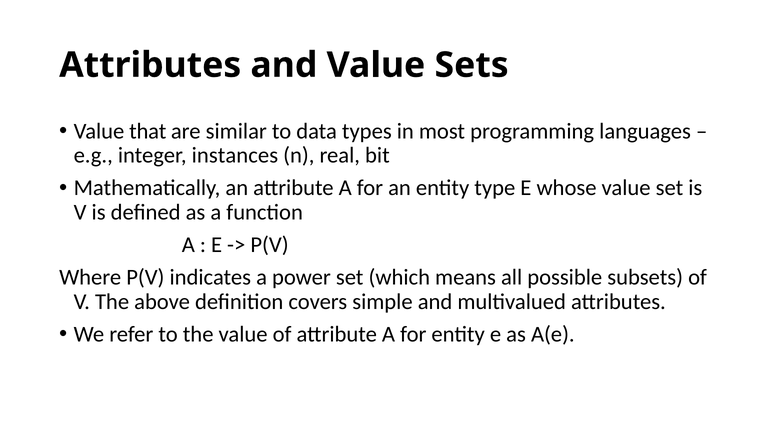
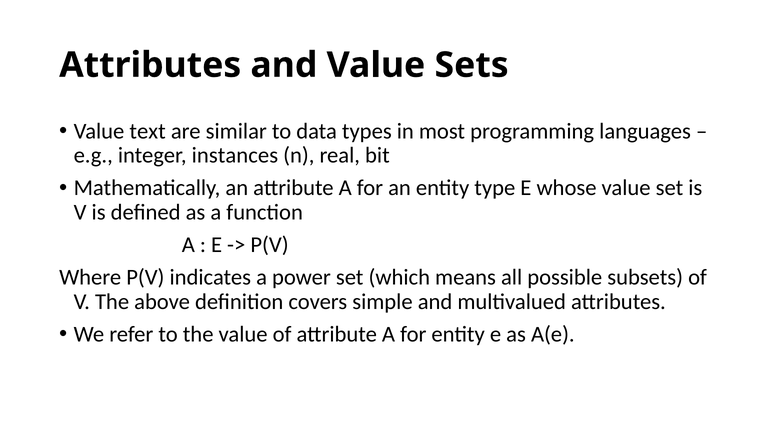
that: that -> text
